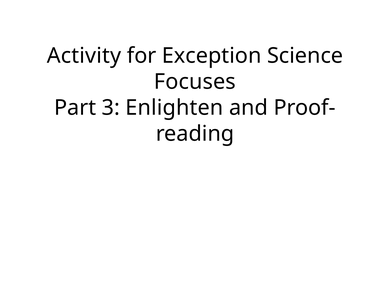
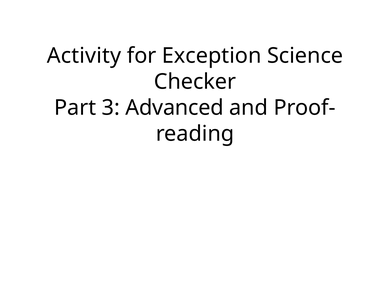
Focuses: Focuses -> Checker
Enlighten: Enlighten -> Advanced
